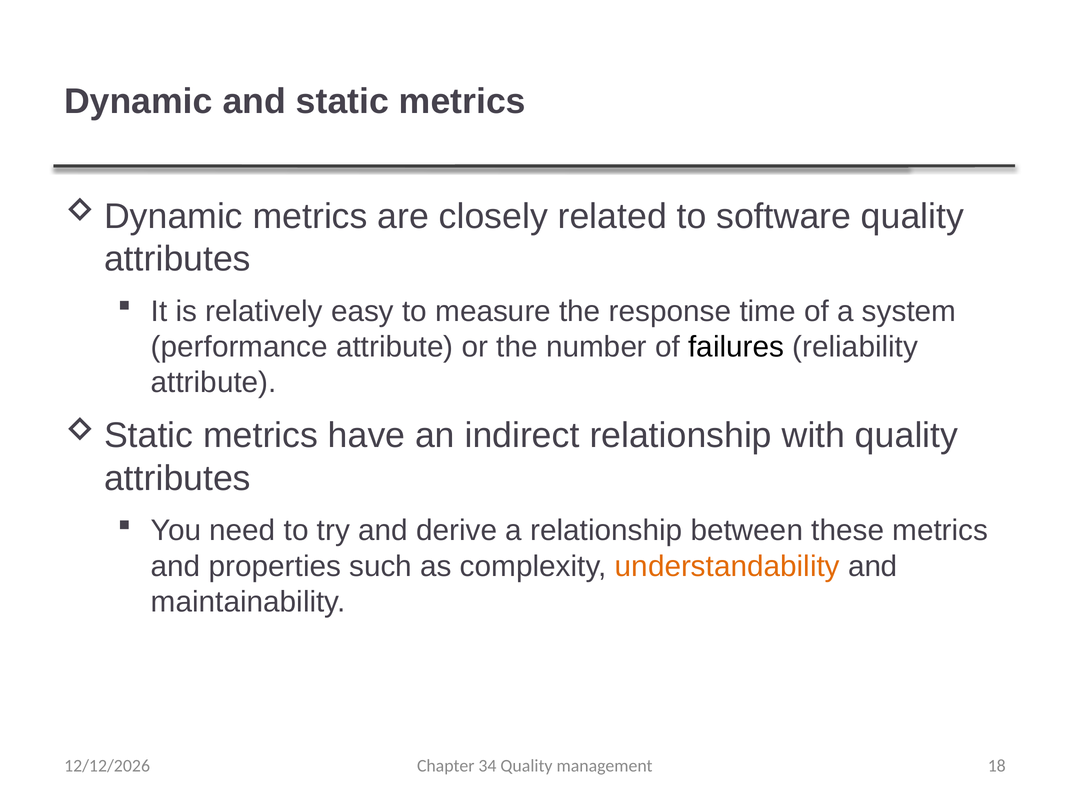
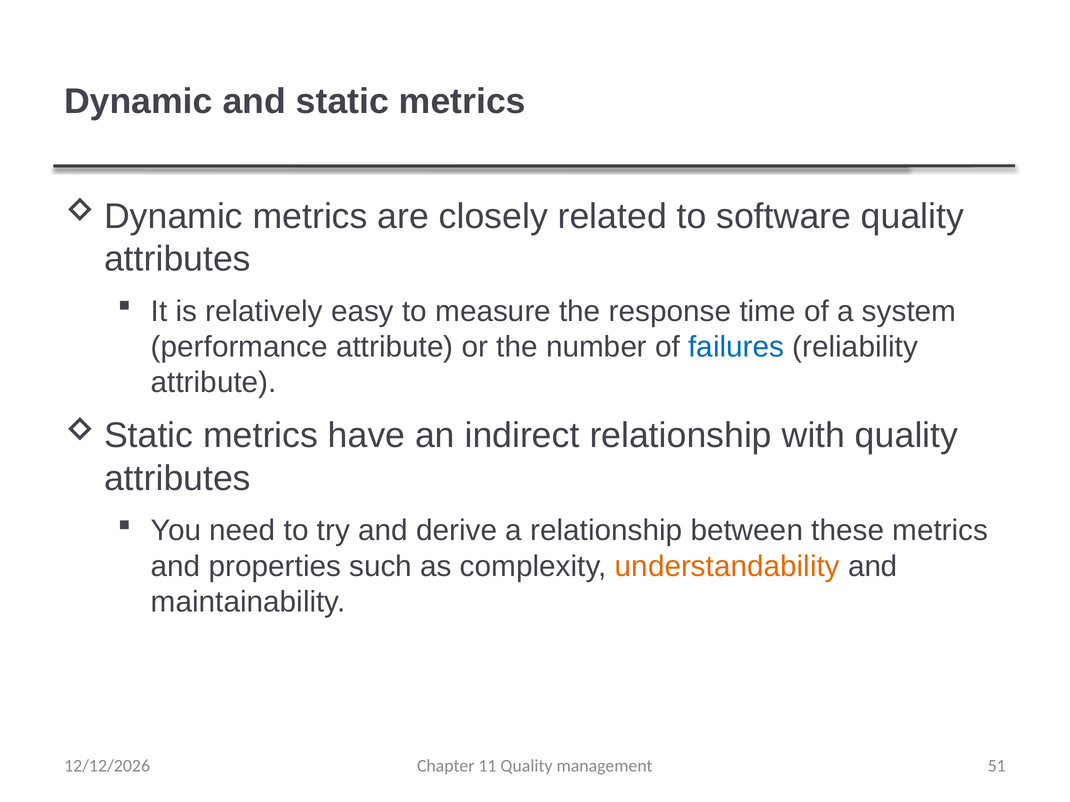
failures colour: black -> blue
34: 34 -> 11
18: 18 -> 51
